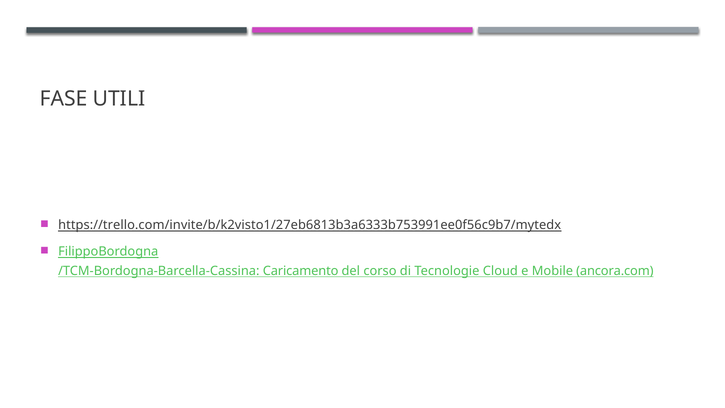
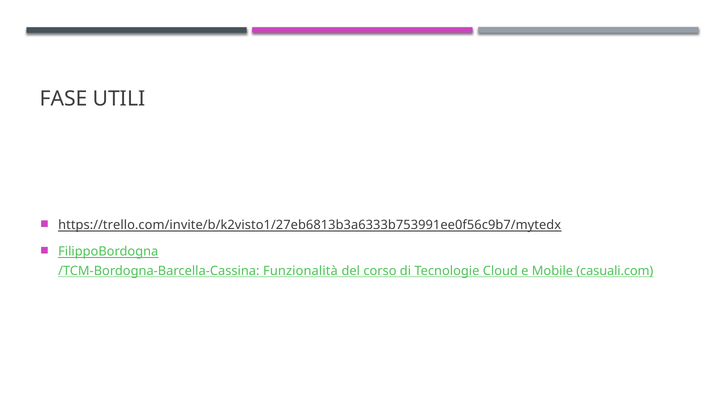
Caricamento: Caricamento -> Funzionalità
ancora.com: ancora.com -> casuali.com
